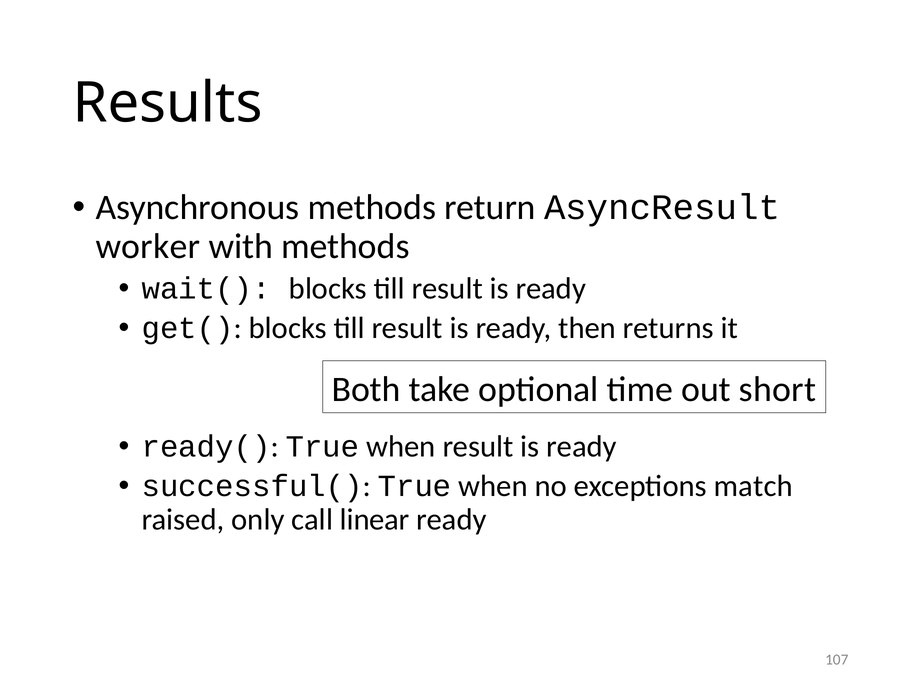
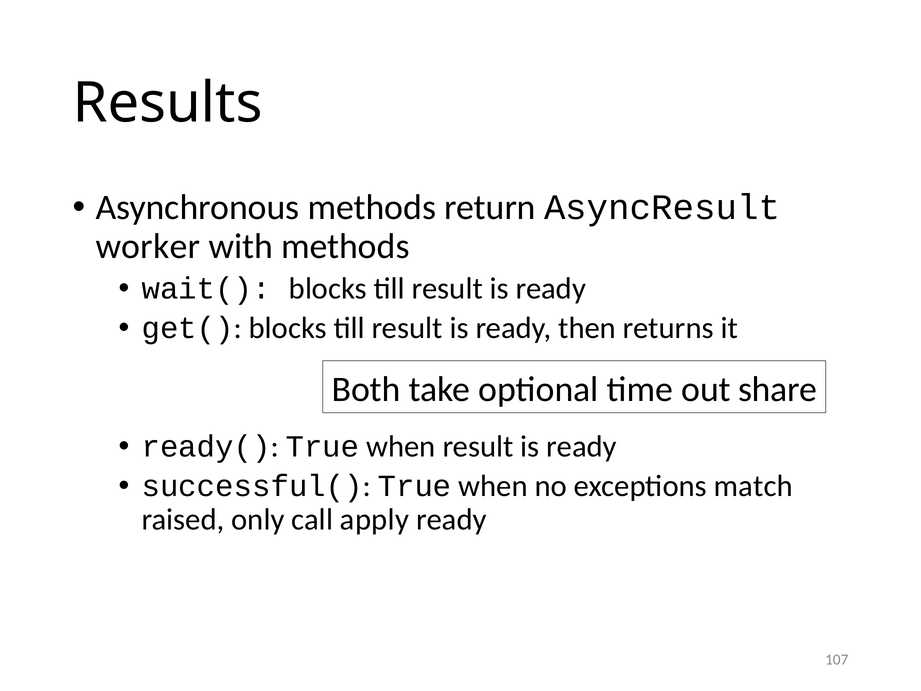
short: short -> share
linear: linear -> apply
